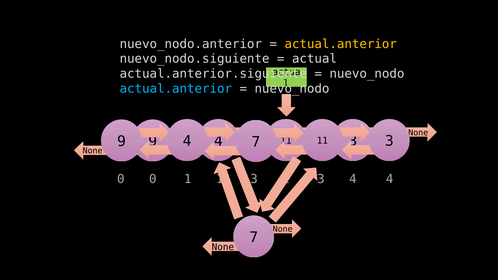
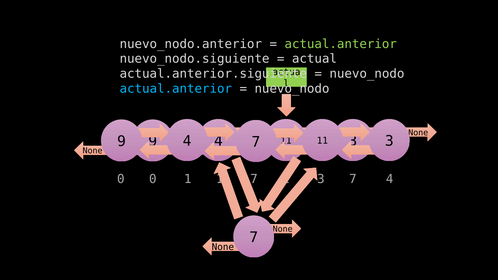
actual.anterior at (341, 44) colour: yellow -> light green
4 at (353, 179): 4 -> 7
1 3: 3 -> 7
